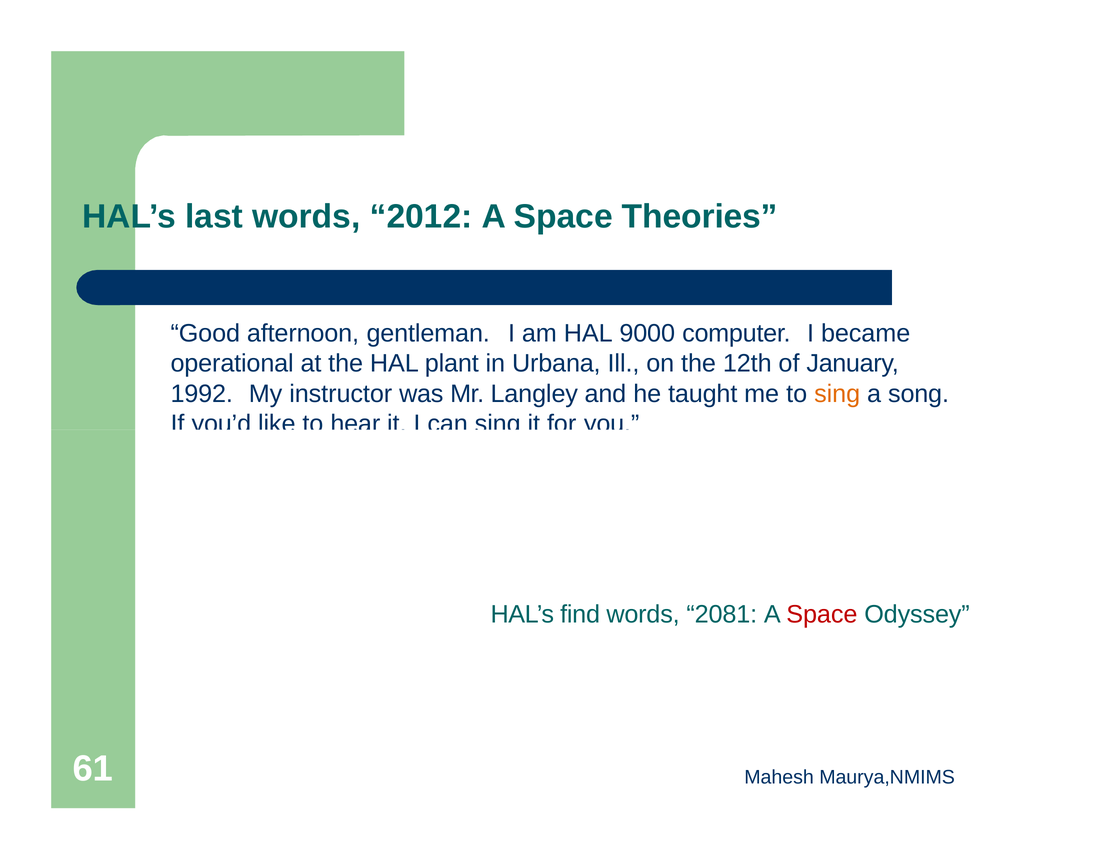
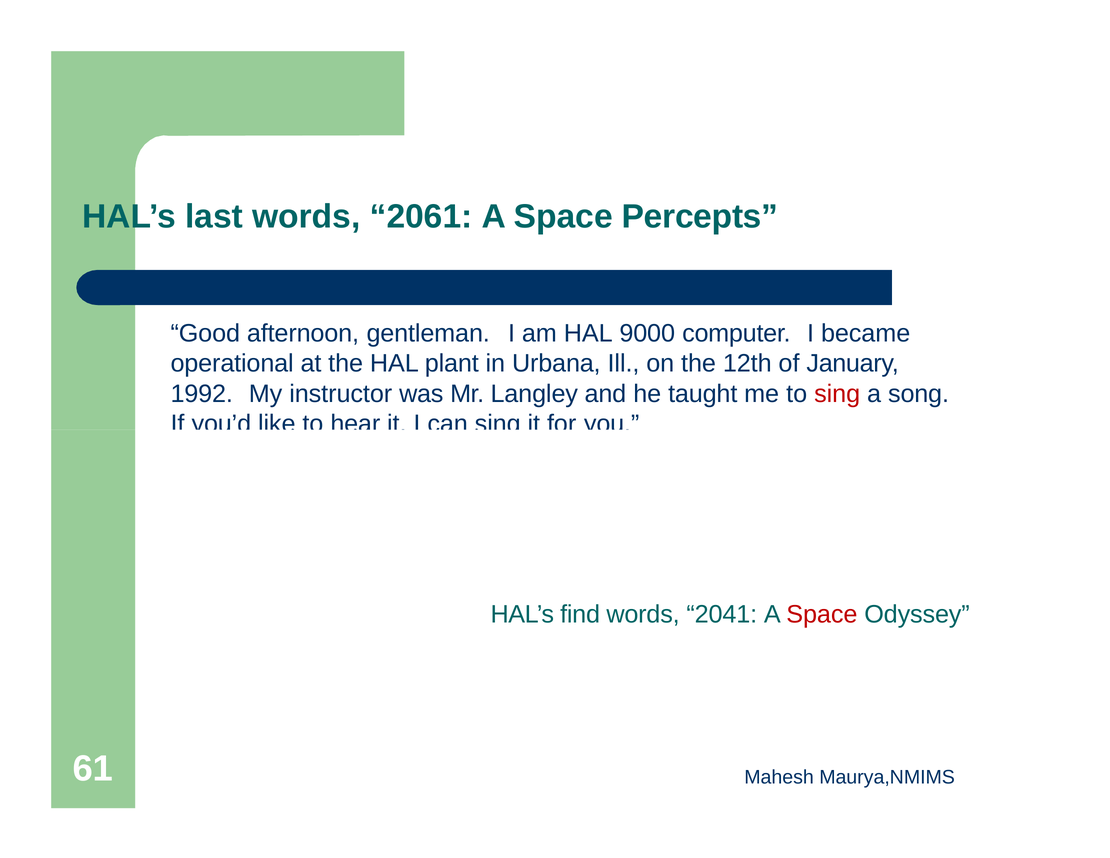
2012: 2012 -> 2061
Theories: Theories -> Percepts
sing at (837, 394) colour: orange -> red
2081: 2081 -> 2041
